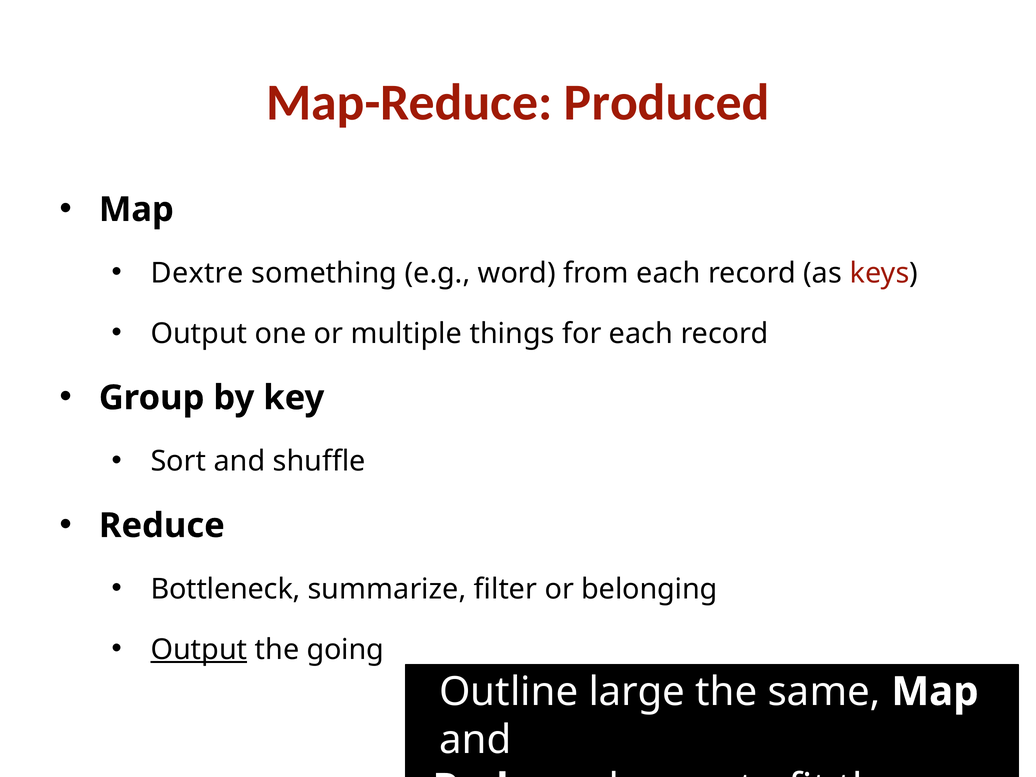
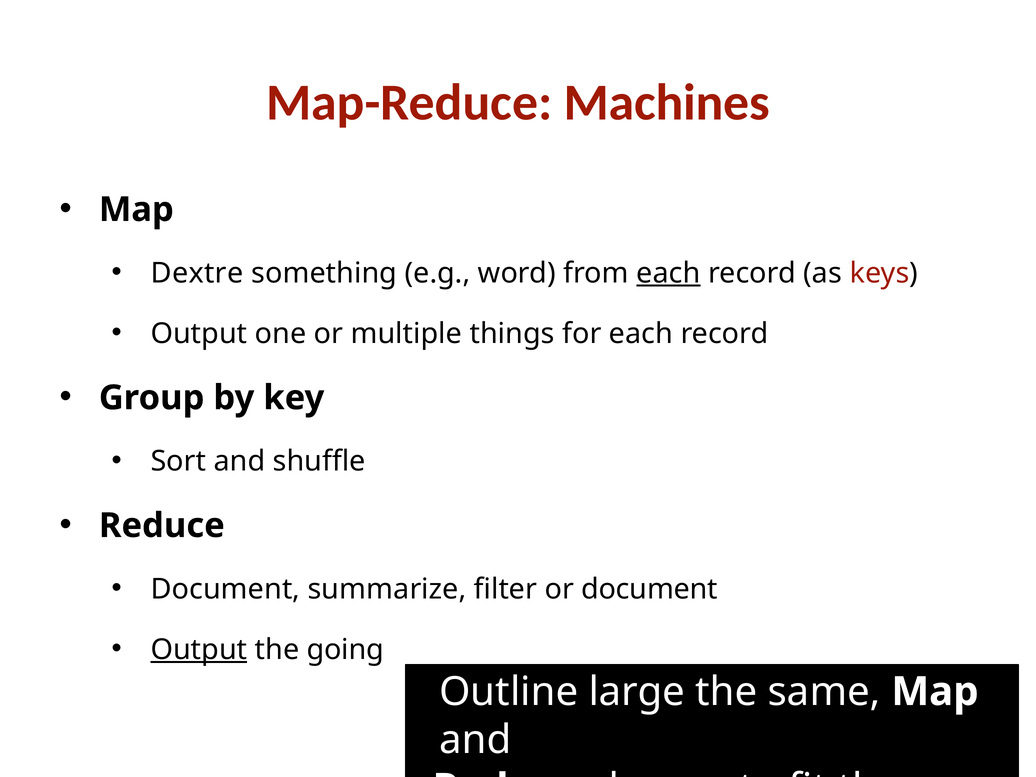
Produced: Produced -> Machines
each at (668, 273) underline: none -> present
Bottleneck at (226, 589): Bottleneck -> Document
or belonging: belonging -> document
